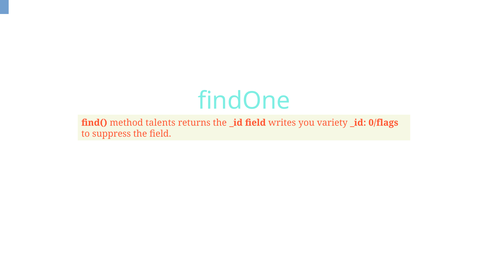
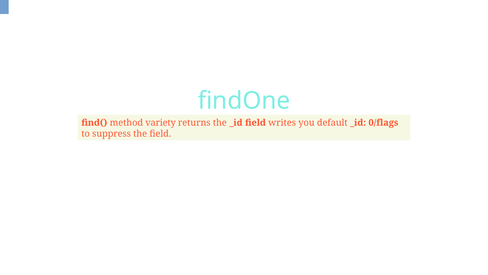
talents: talents -> variety
variety: variety -> default
